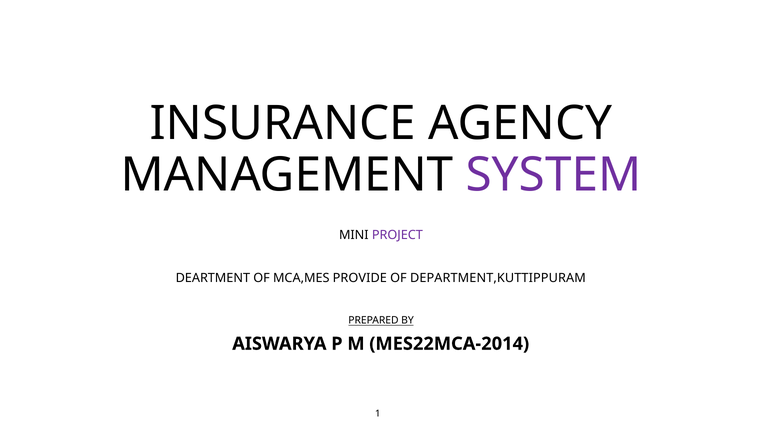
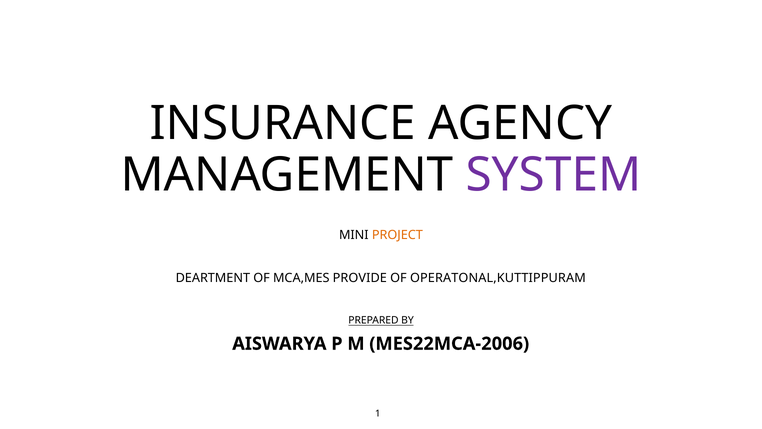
PROJECT colour: purple -> orange
DEPARTMENT,KUTTIPPURAM: DEPARTMENT,KUTTIPPURAM -> OPERATONAL,KUTTIPPURAM
MES22MCA-2014: MES22MCA-2014 -> MES22MCA-2006
